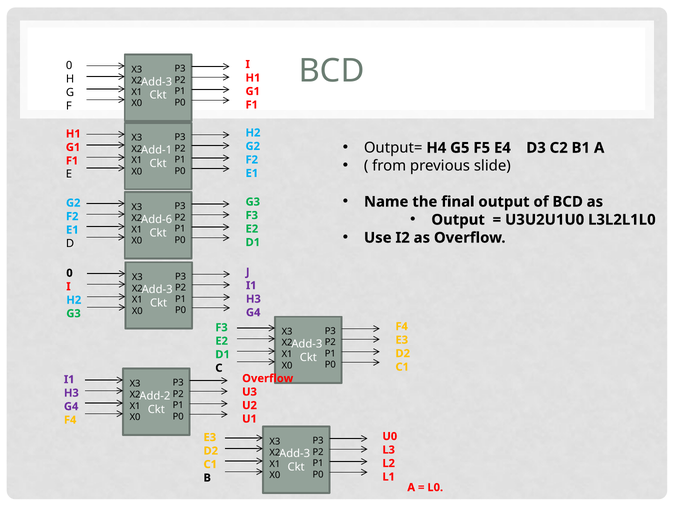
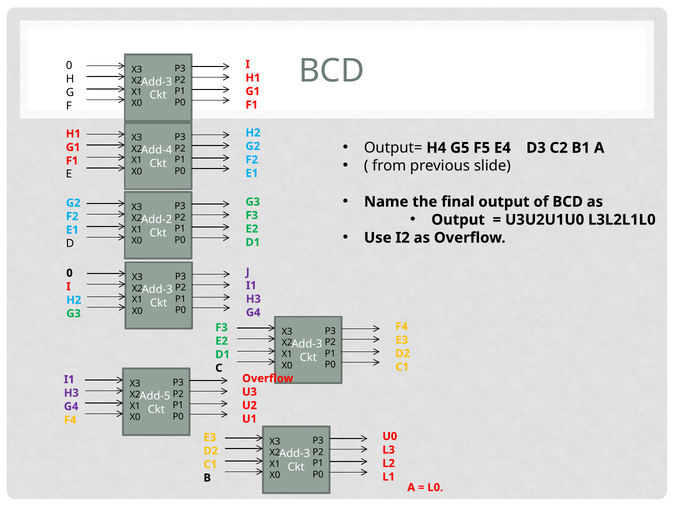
Add-1: Add-1 -> Add-4
Add-6: Add-6 -> Add-2
Add-2: Add-2 -> Add-5
